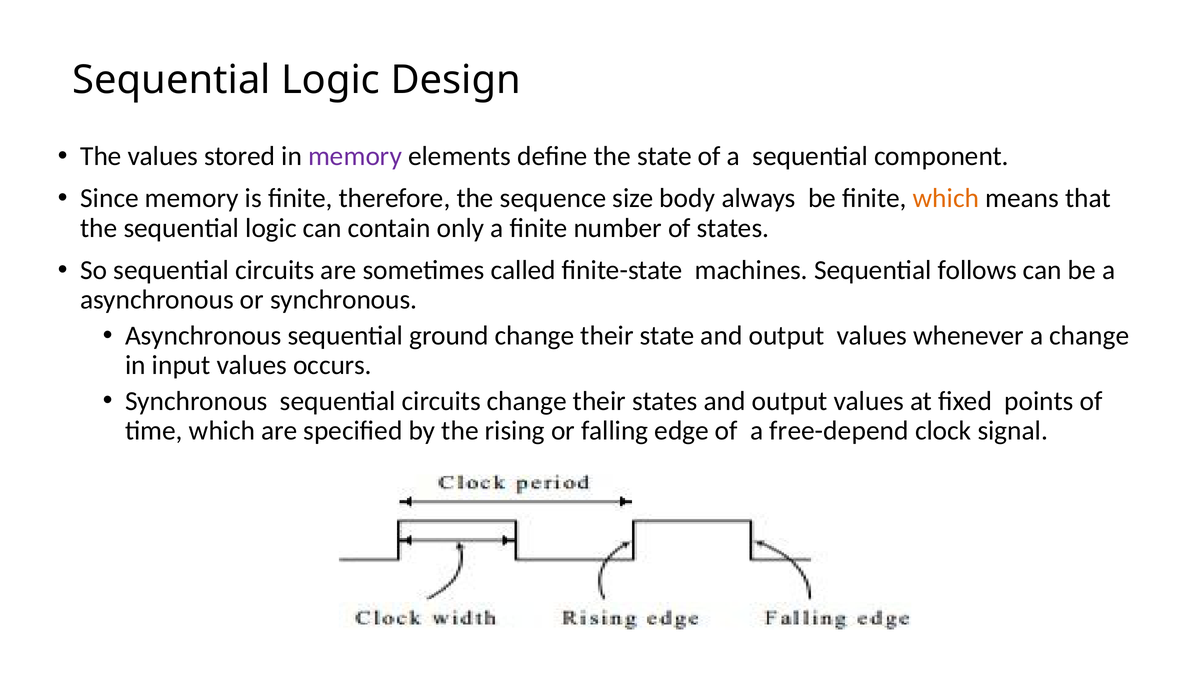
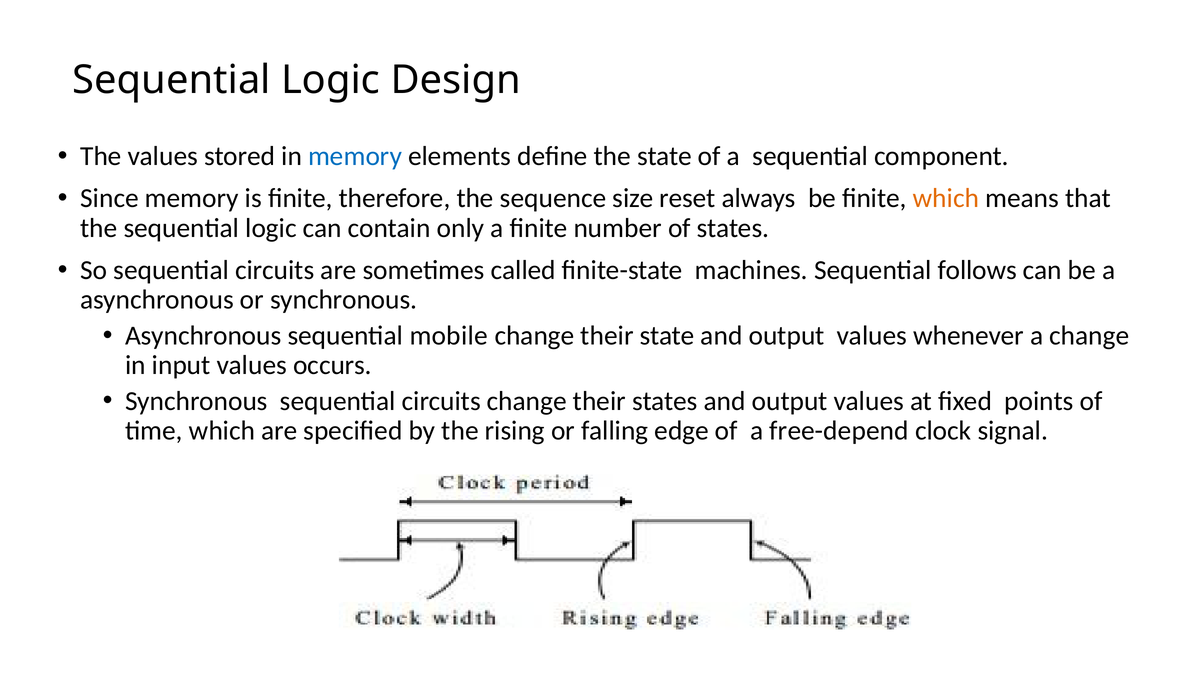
memory at (355, 156) colour: purple -> blue
body: body -> reset
ground: ground -> mobile
